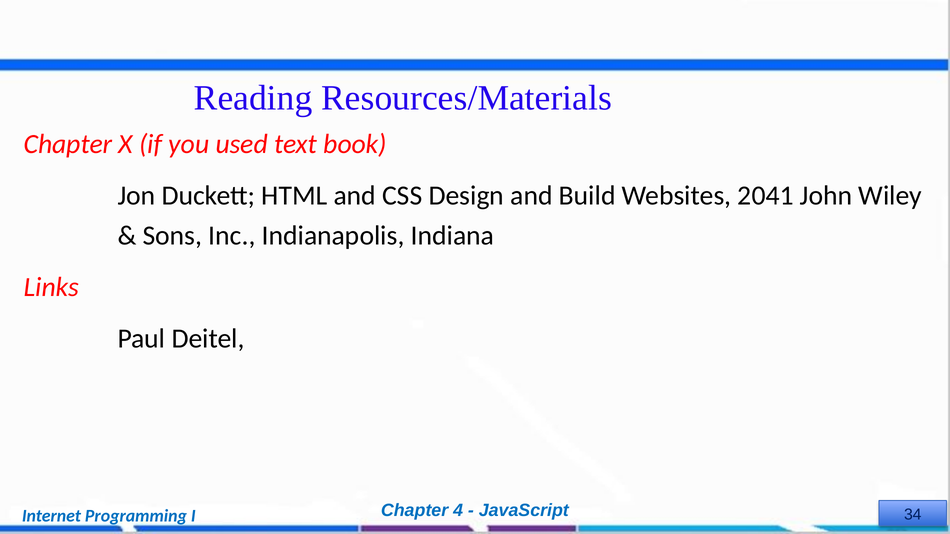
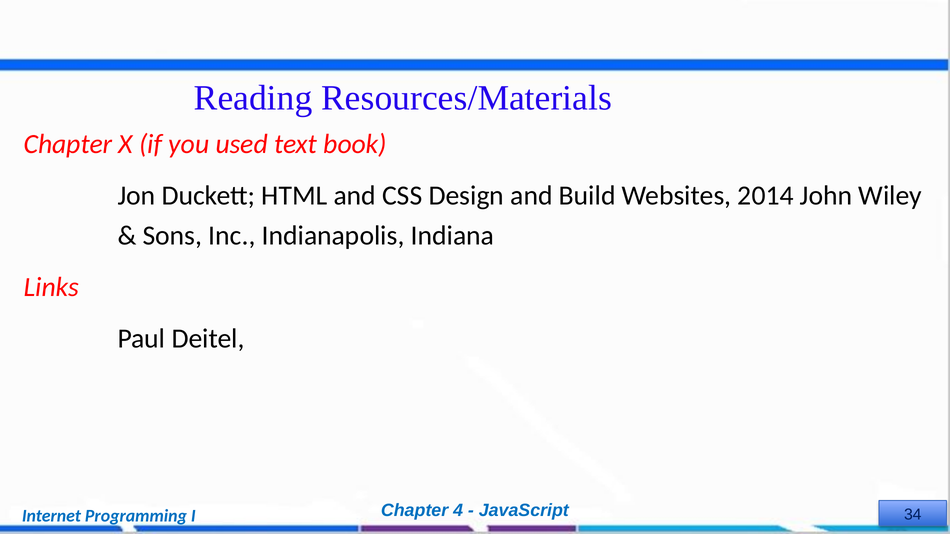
2041: 2041 -> 2014
